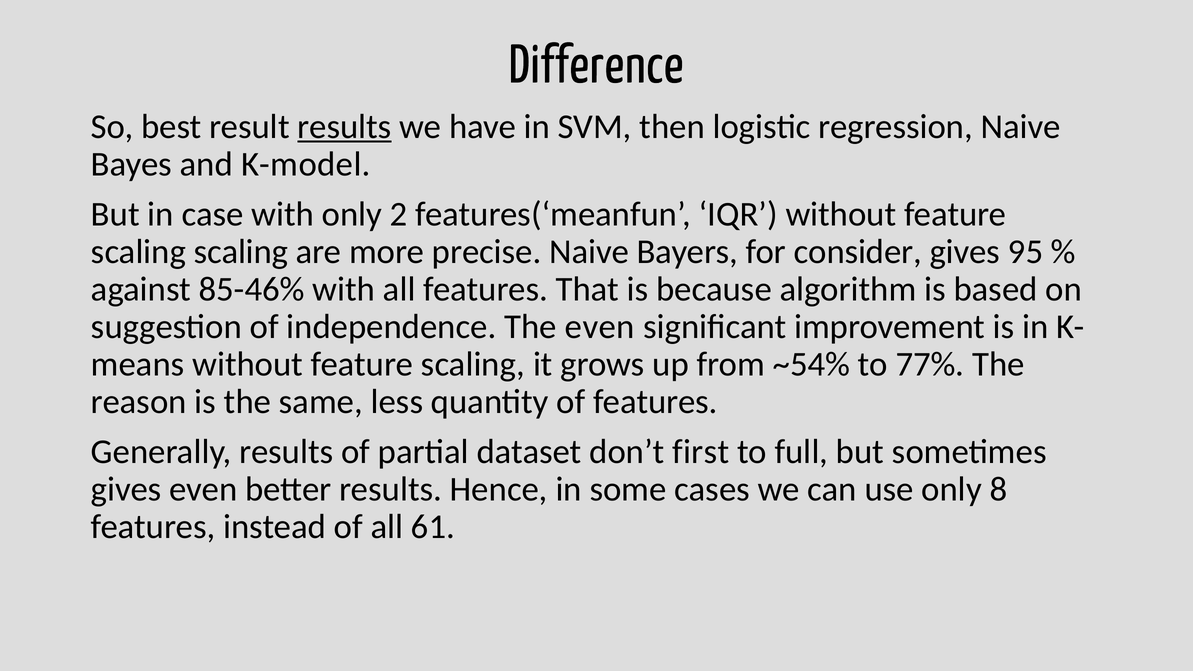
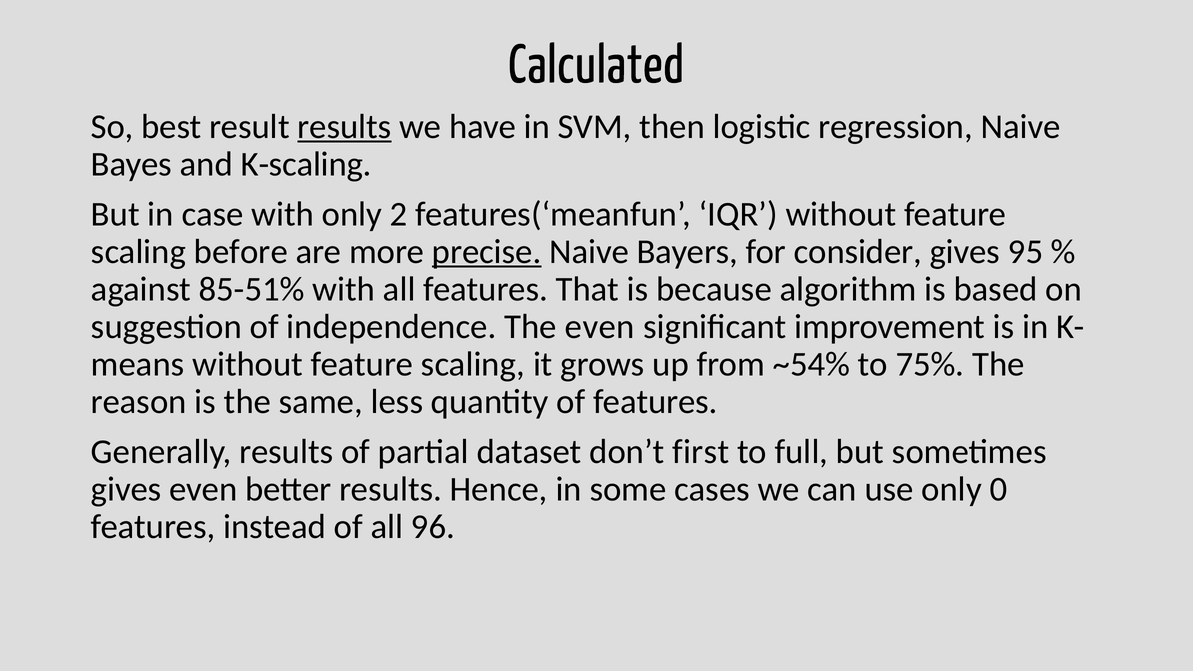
Difference: Difference -> Calculated
K-model: K-model -> K-scaling
scaling scaling: scaling -> before
precise underline: none -> present
85-46%: 85-46% -> 85-51%
77%: 77% -> 75%
8: 8 -> 0
61: 61 -> 96
